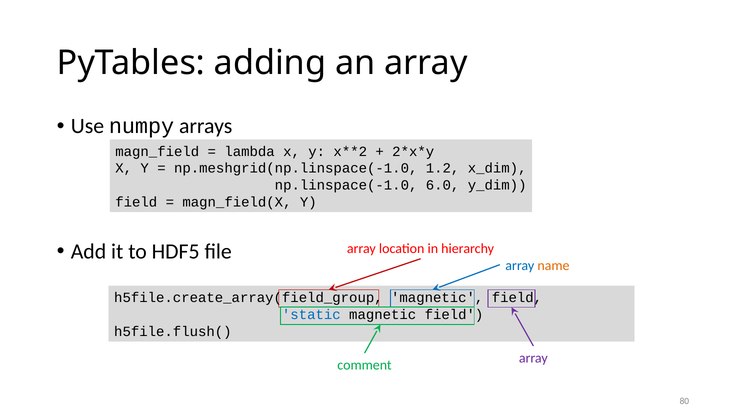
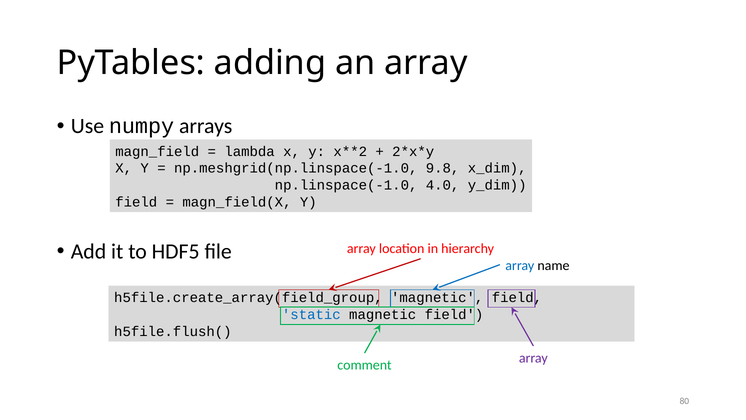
1.2: 1.2 -> 9.8
6.0: 6.0 -> 4.0
name colour: orange -> black
